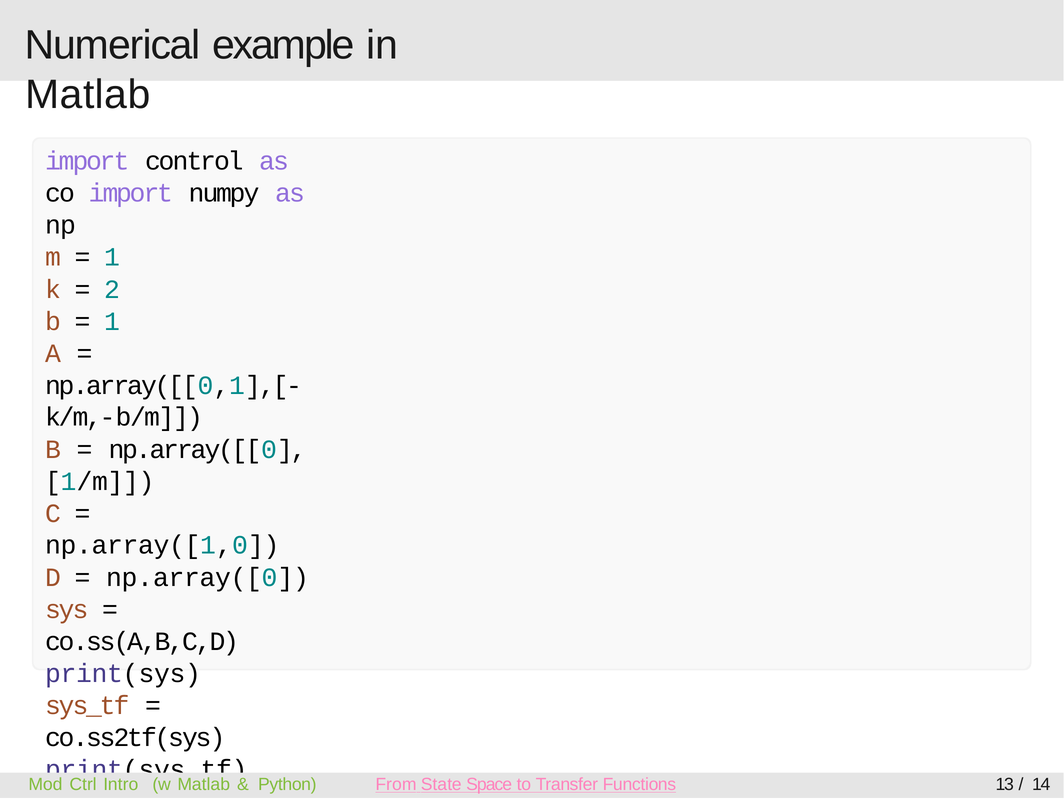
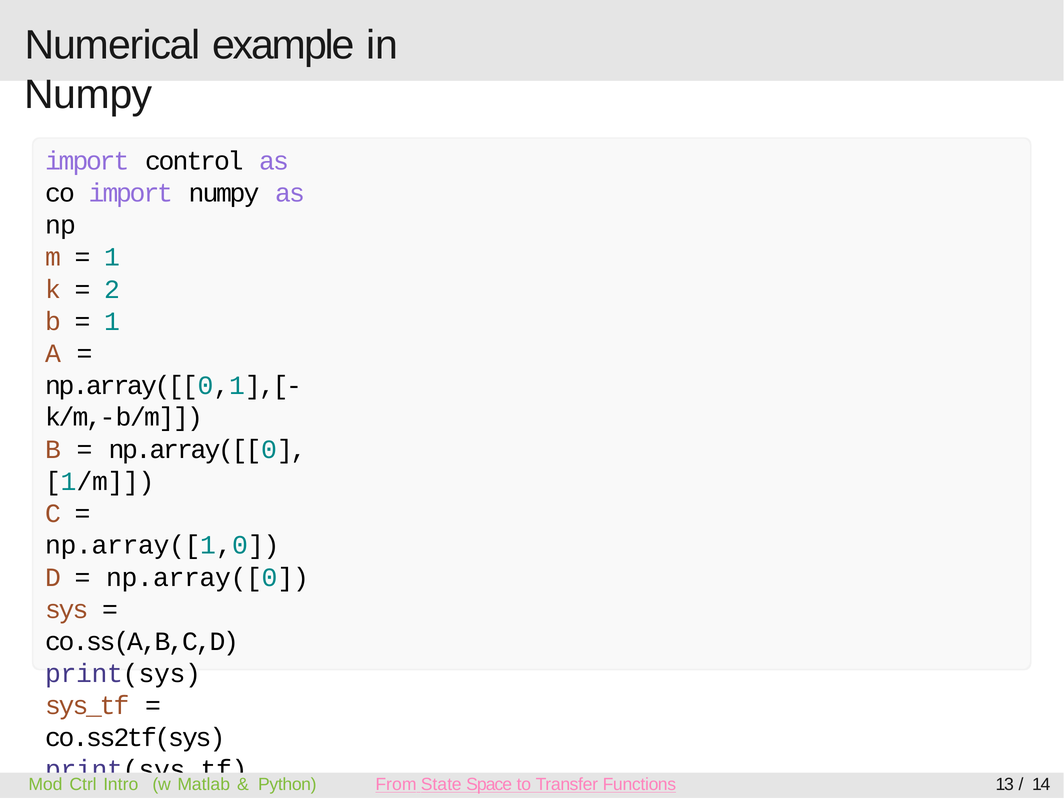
Matlab at (88, 95): Matlab -> Numpy
